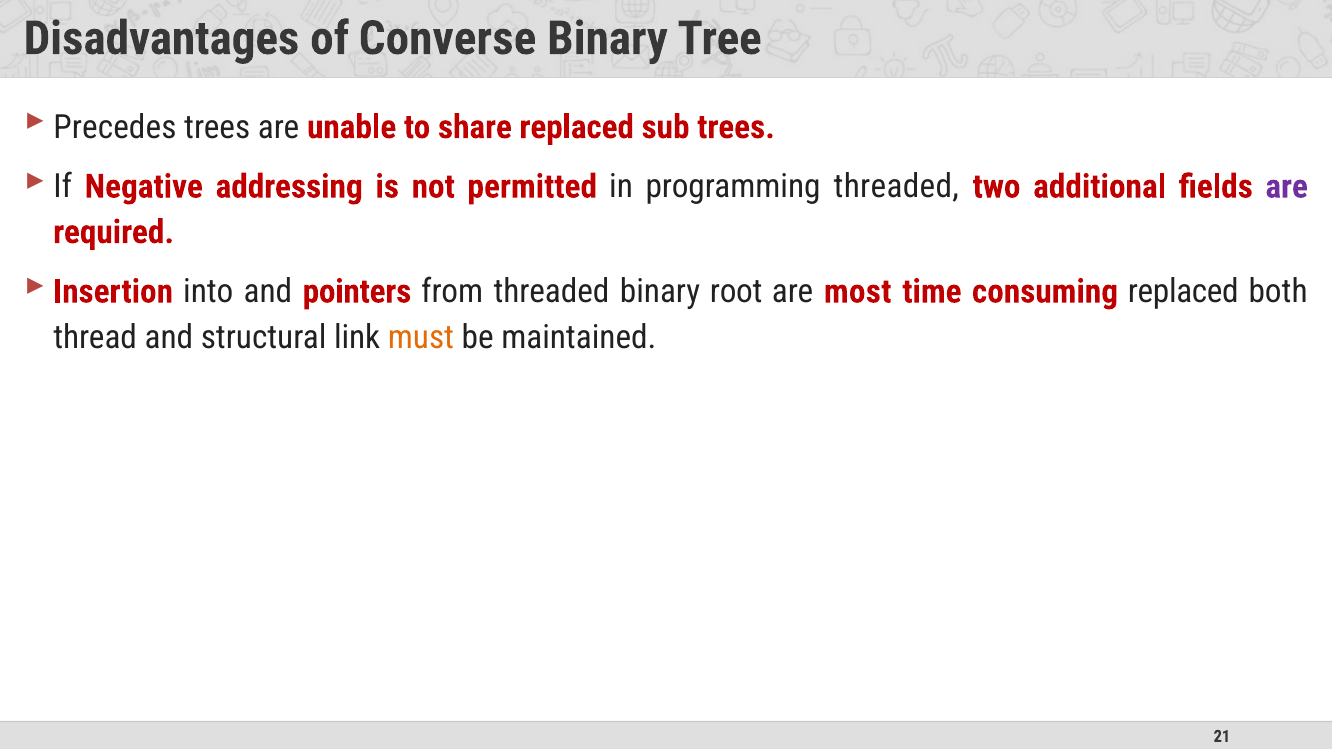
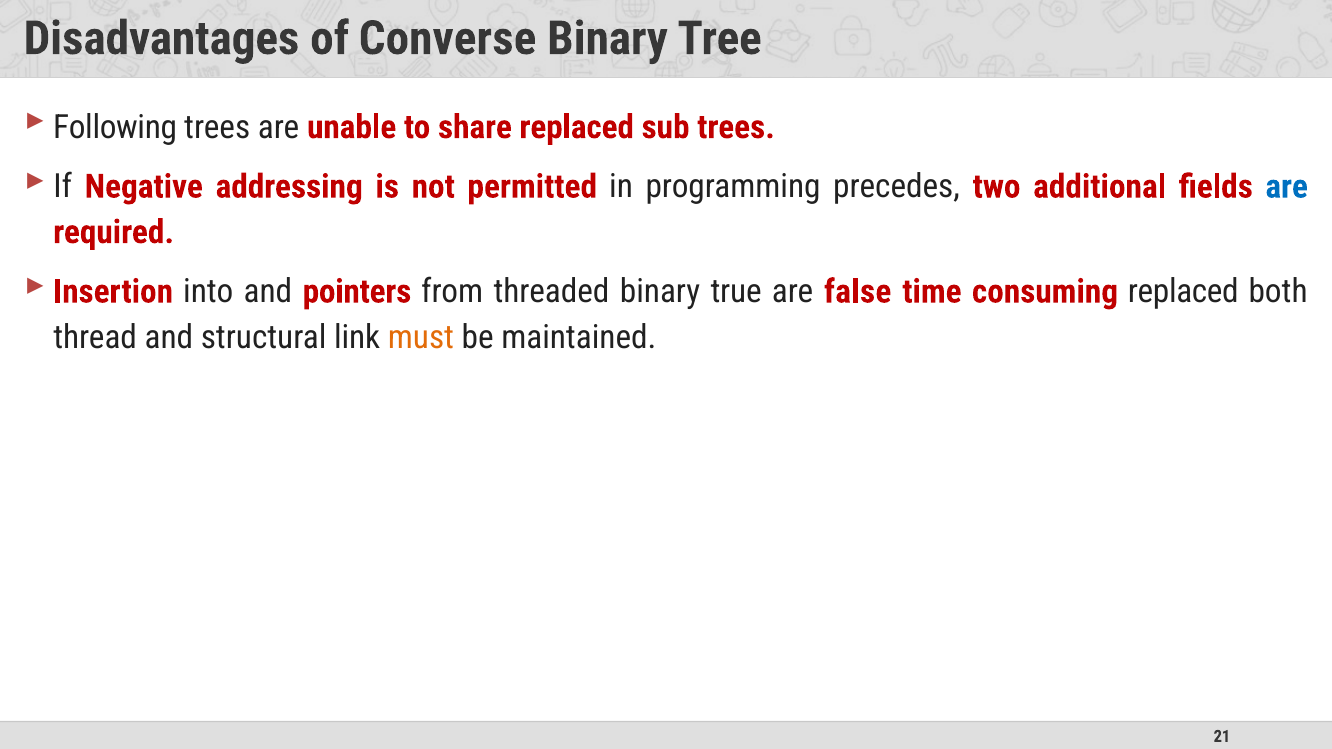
Precedes: Precedes -> Following
programming threaded: threaded -> precedes
are at (1287, 187) colour: purple -> blue
root: root -> true
most: most -> false
